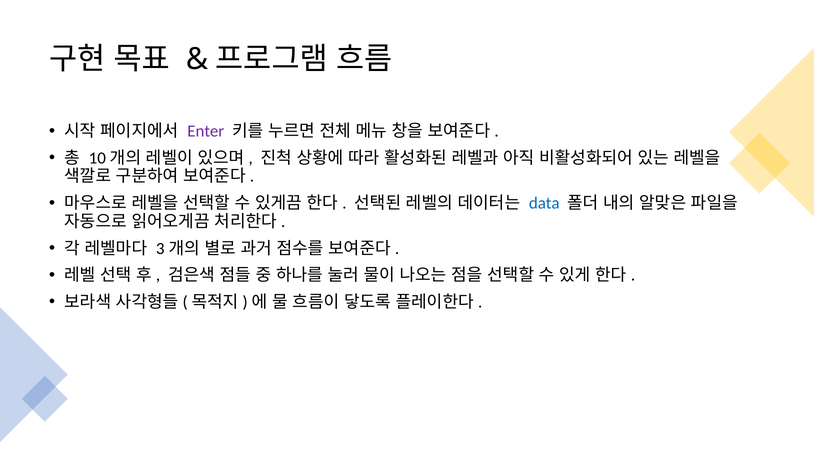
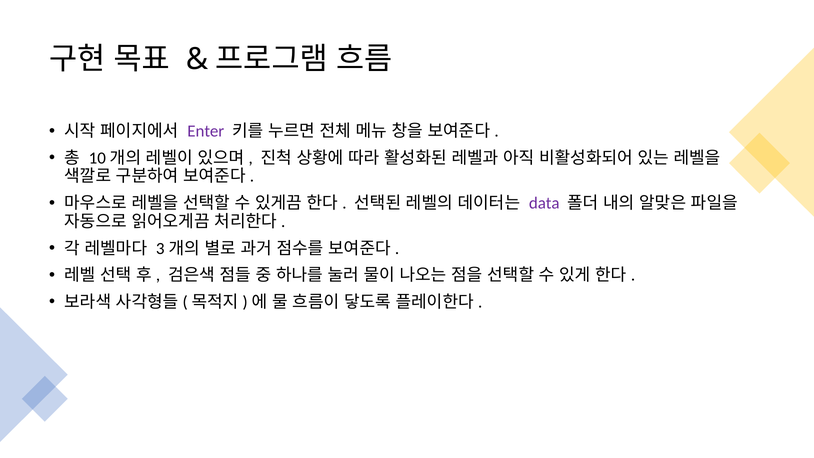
data colour: blue -> purple
